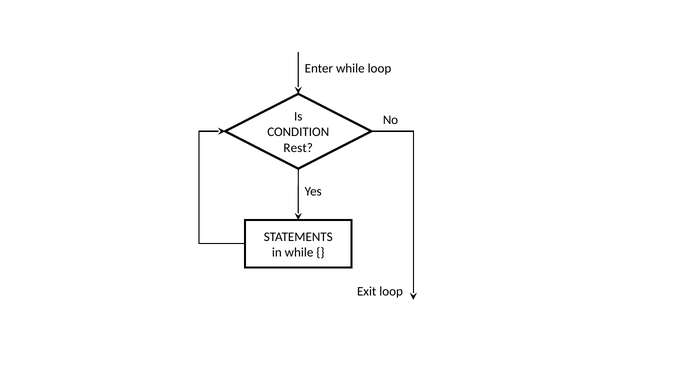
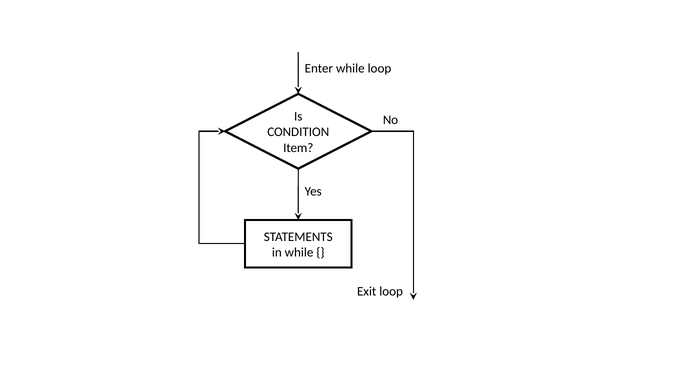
Rest: Rest -> Item
